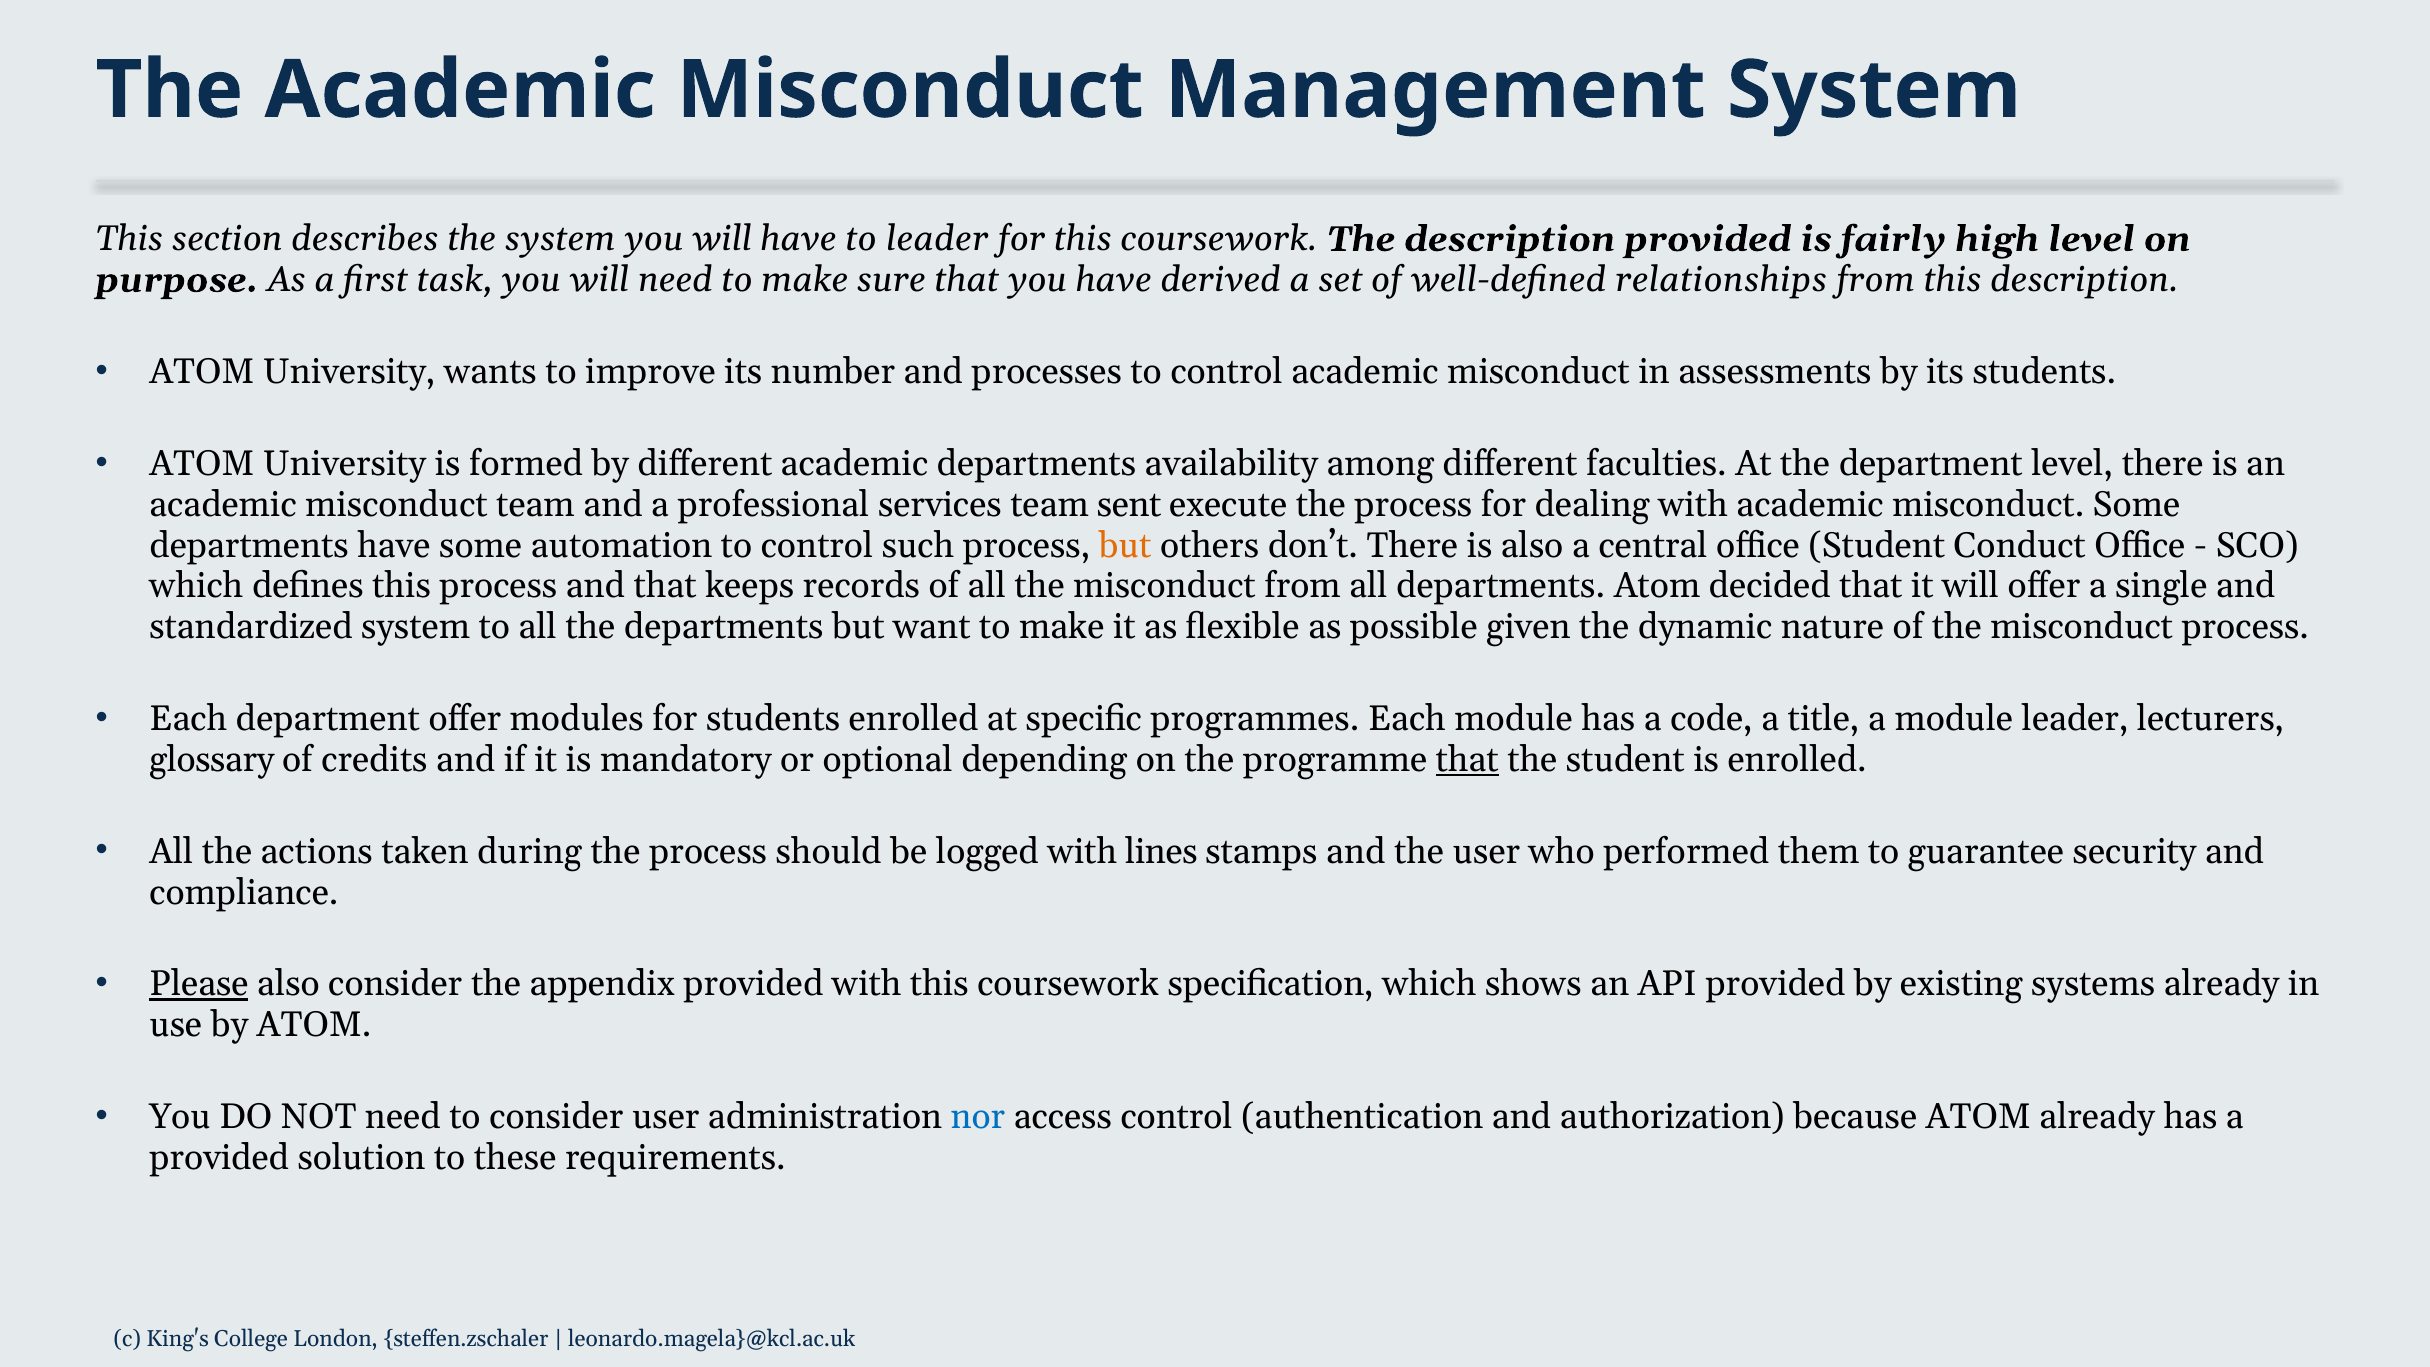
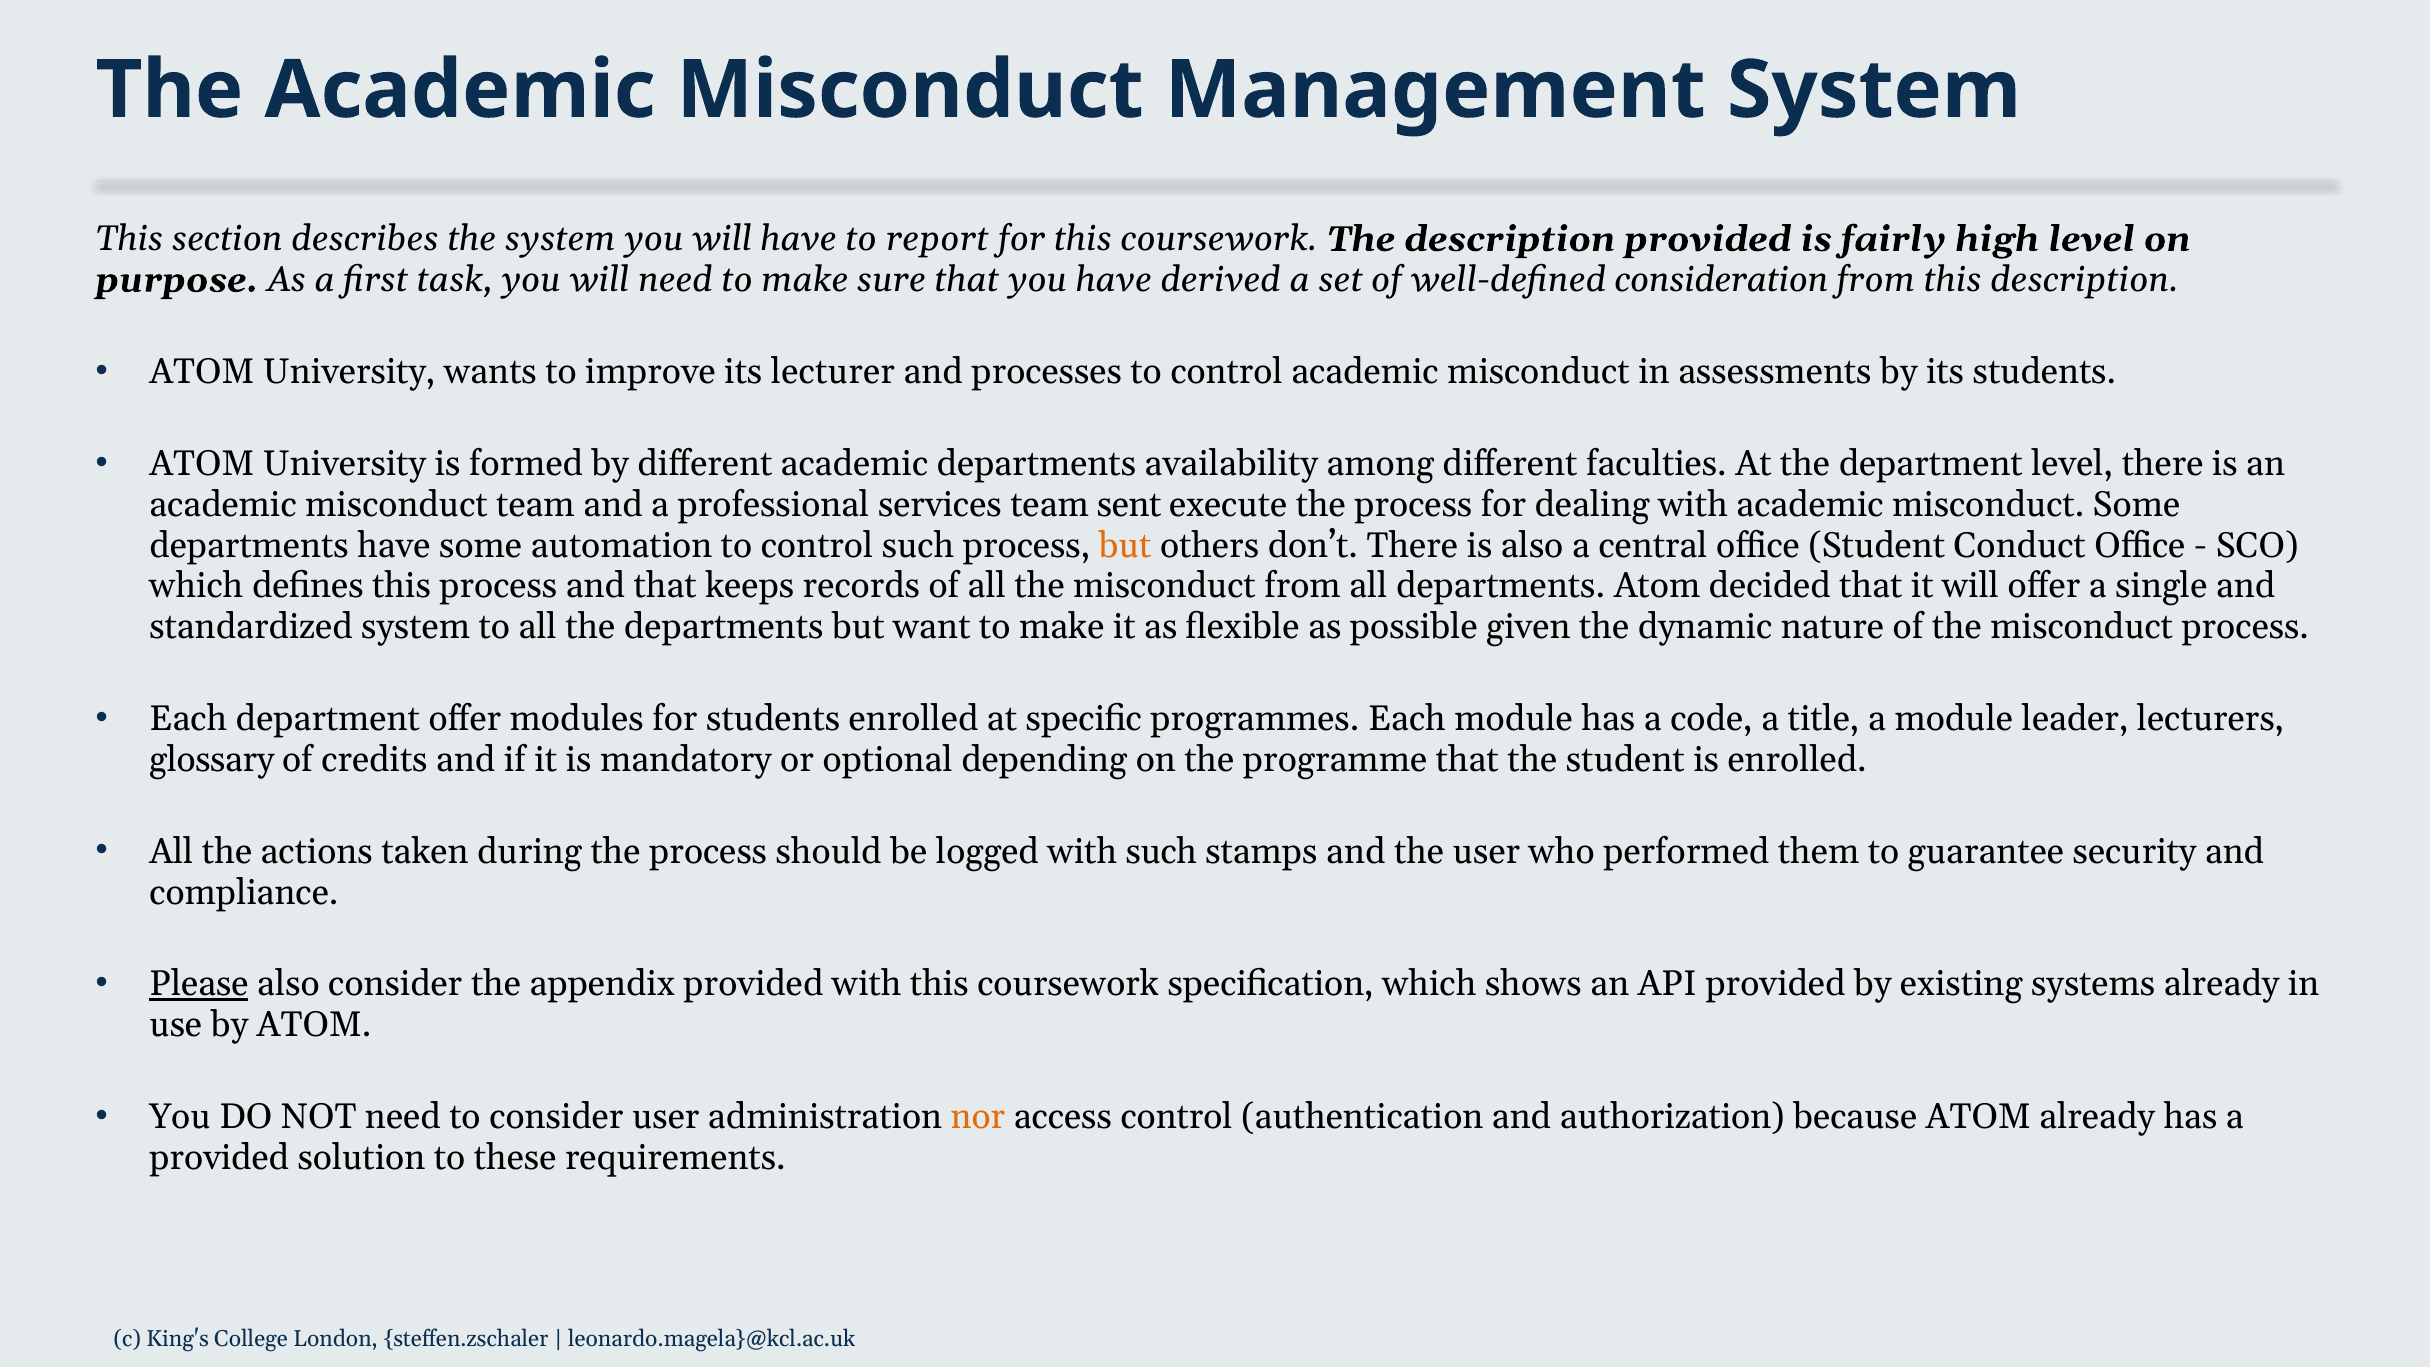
to leader: leader -> report
relationships: relationships -> consideration
number: number -> lecturer
that at (1467, 760) underline: present -> none
with lines: lines -> such
nor colour: blue -> orange
